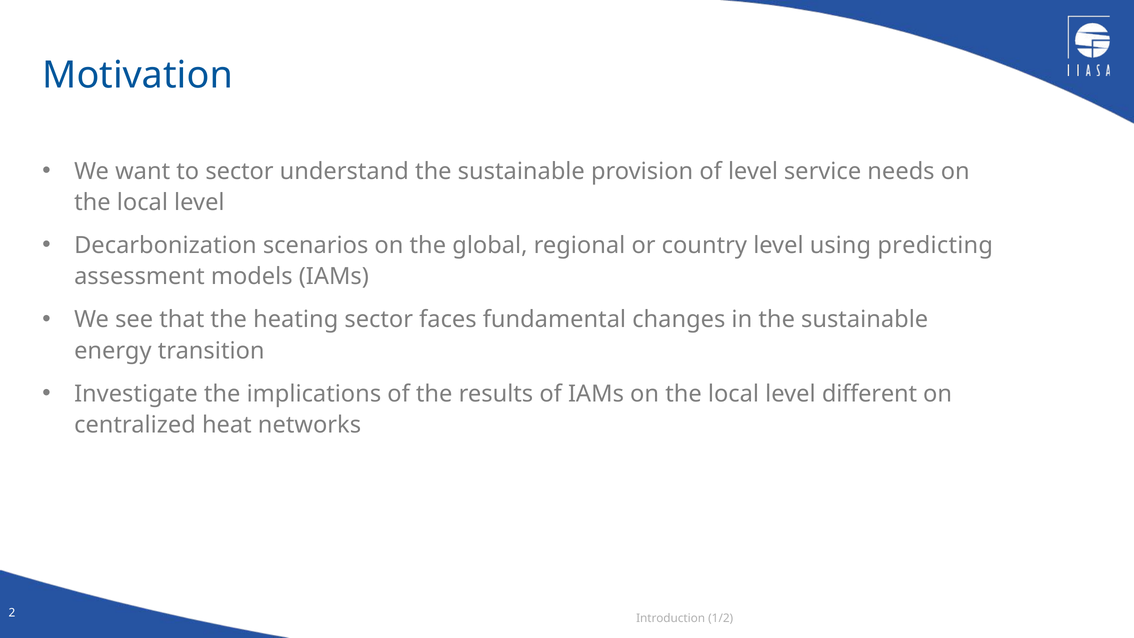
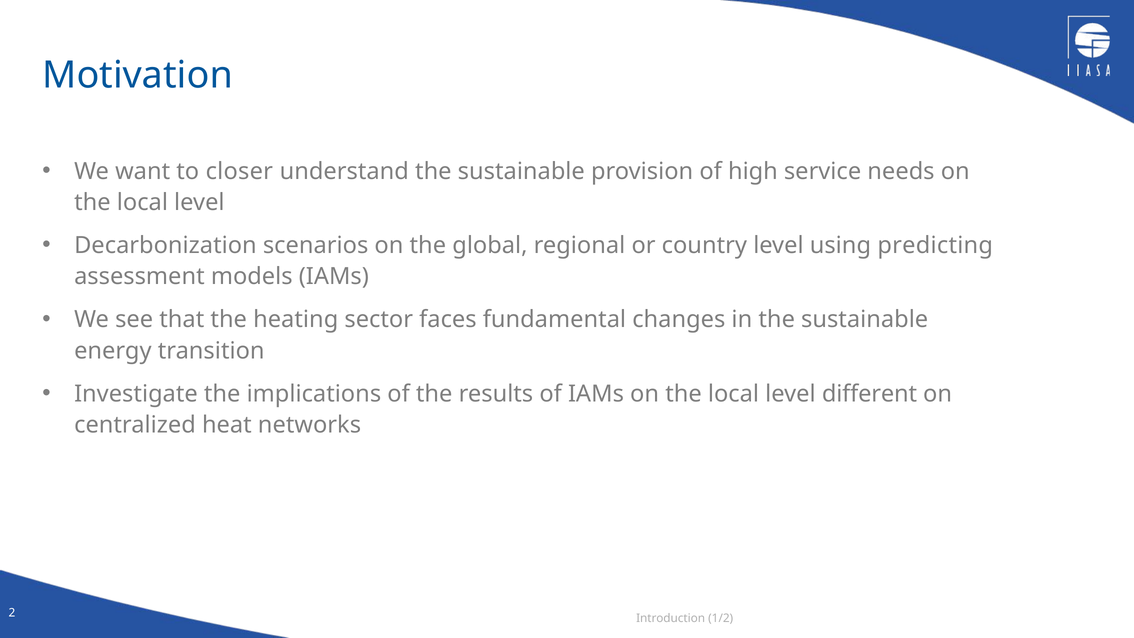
to sector: sector -> closer
of level: level -> high
